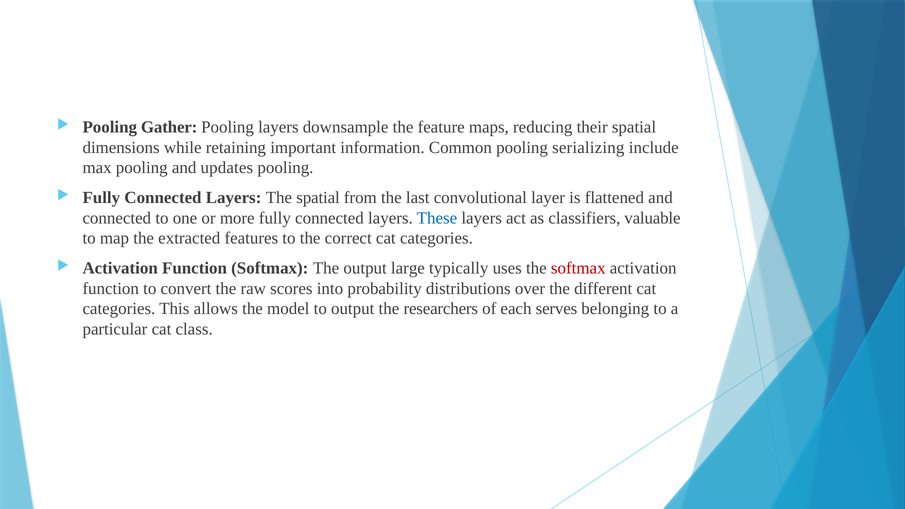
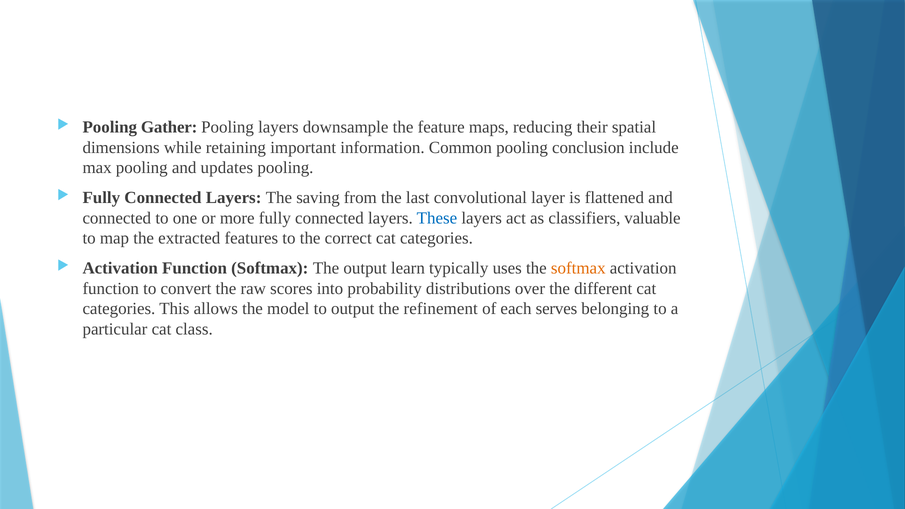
serializing: serializing -> conclusion
The spatial: spatial -> saving
large: large -> learn
softmax at (578, 268) colour: red -> orange
researchers: researchers -> refinement
